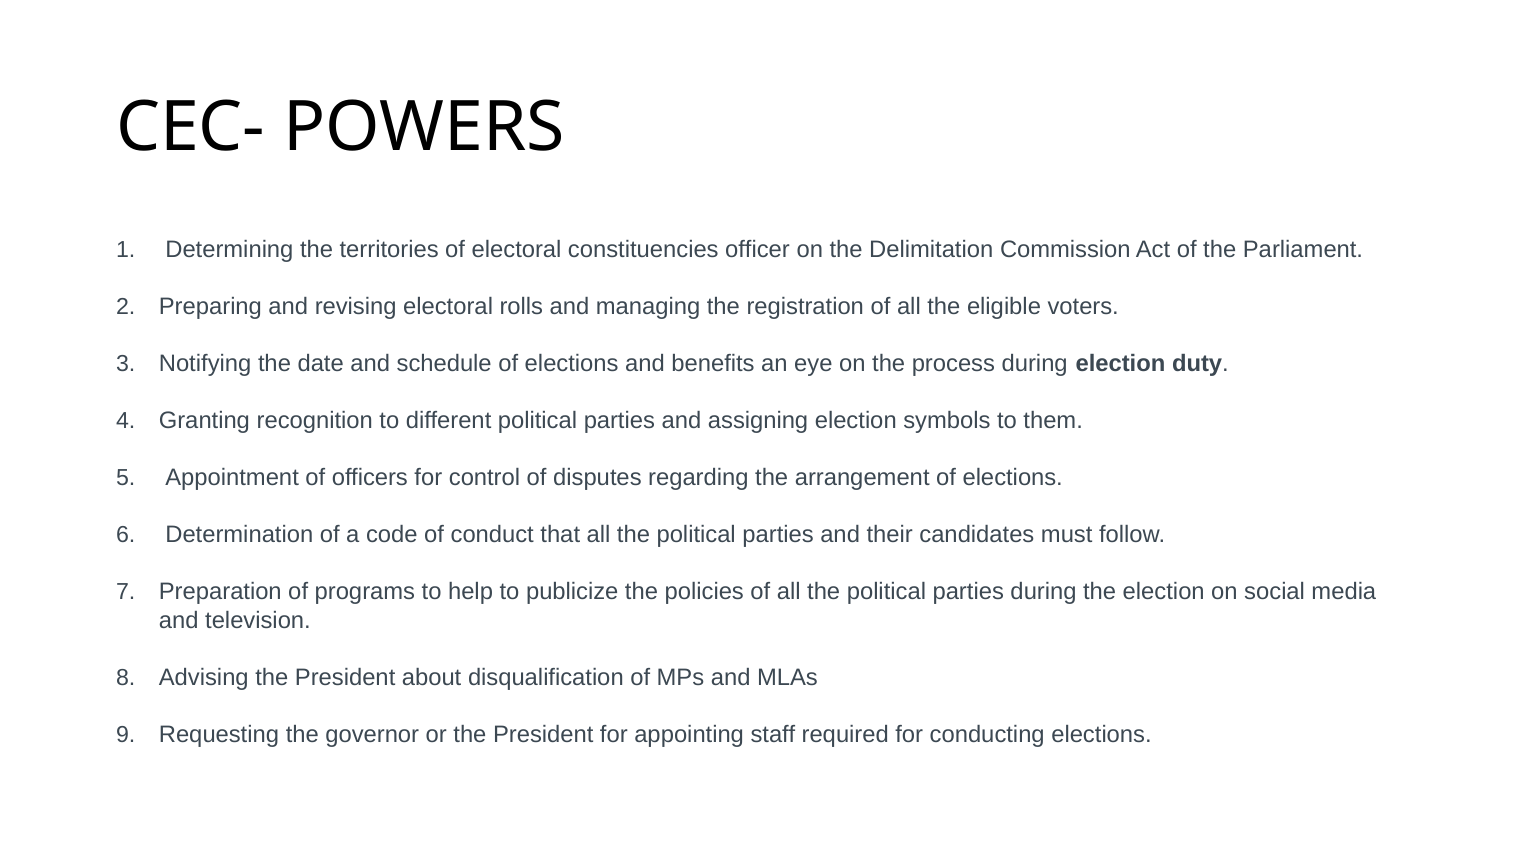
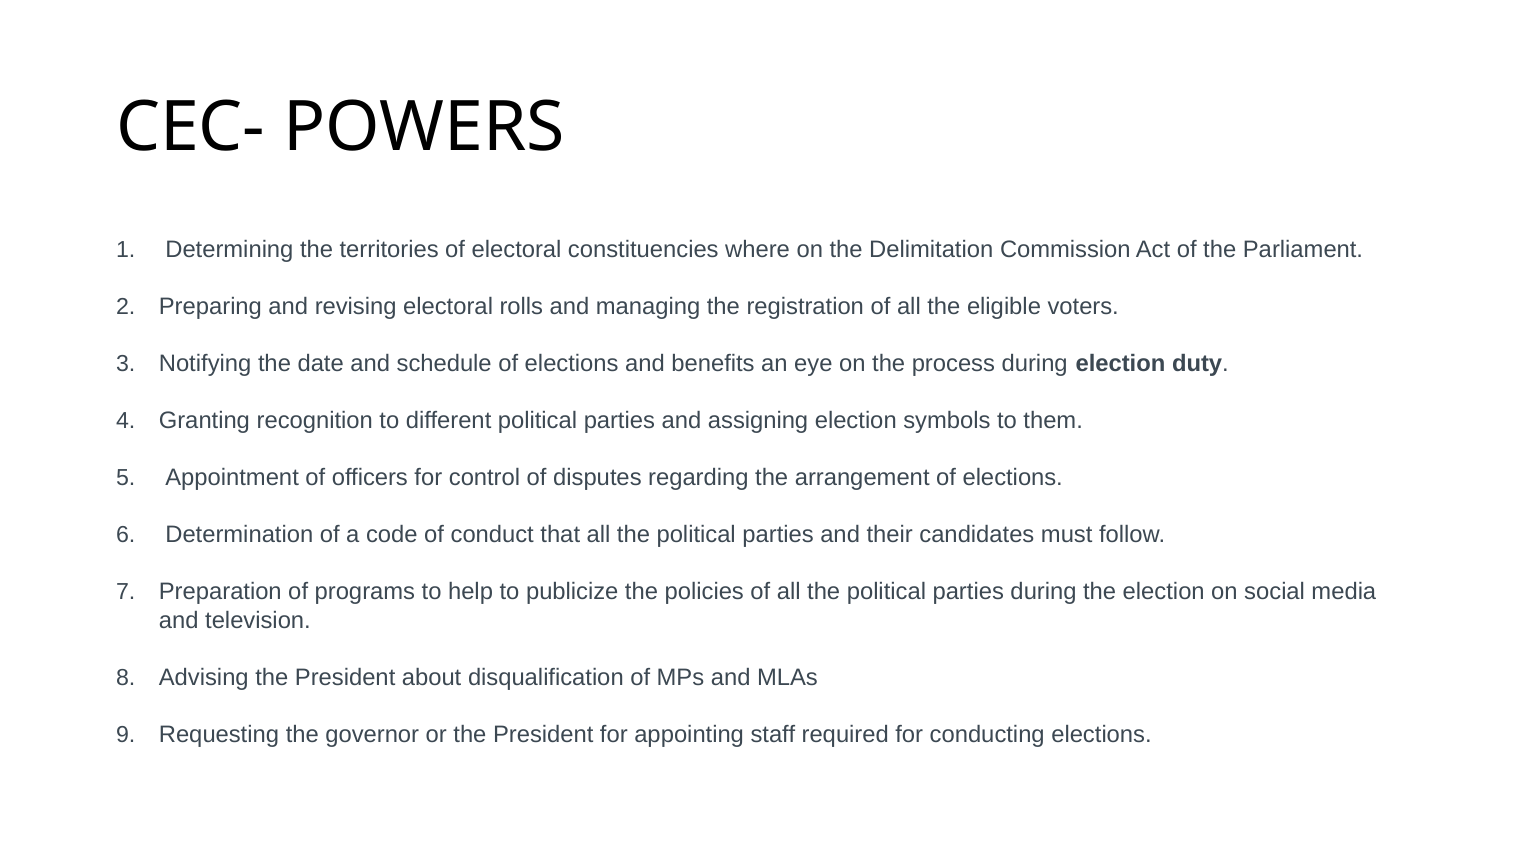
officer: officer -> where
